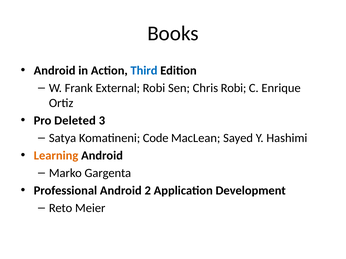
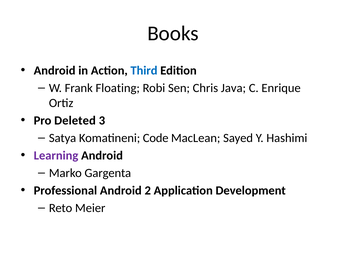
External: External -> Floating
Chris Robi: Robi -> Java
Learning colour: orange -> purple
